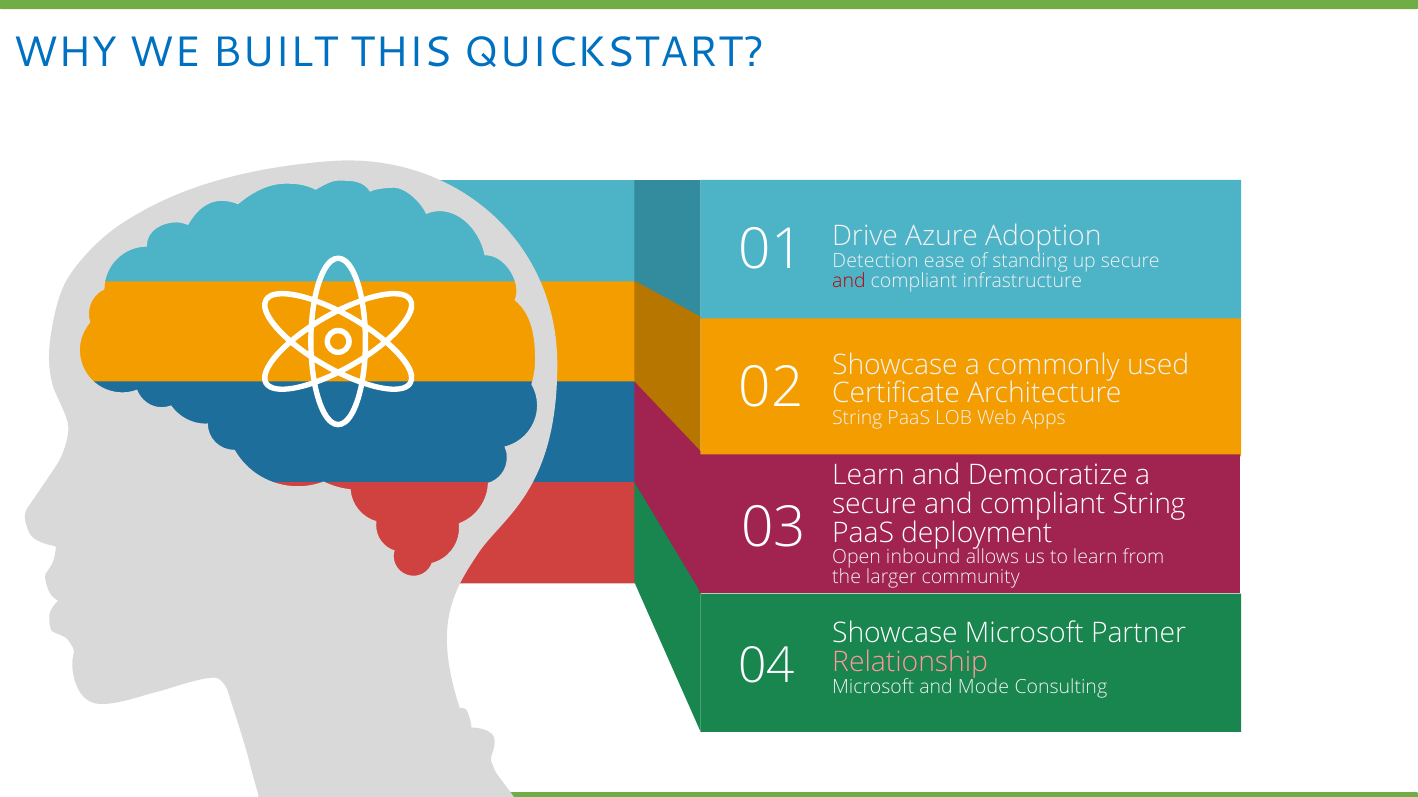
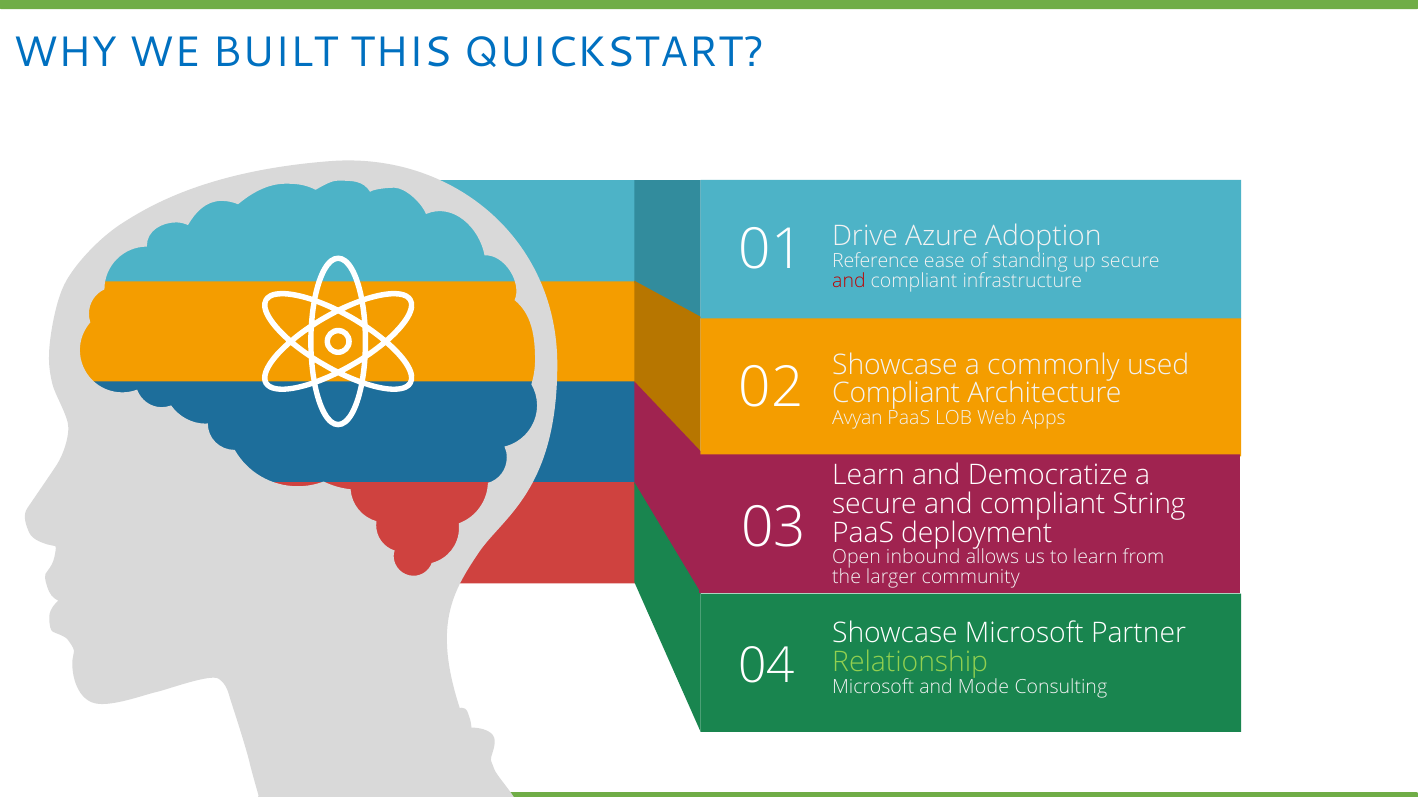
Detection: Detection -> Reference
Certificate at (896, 394): Certificate -> Compliant
String at (857, 418): String -> Avyan
Relationship colour: pink -> light green
